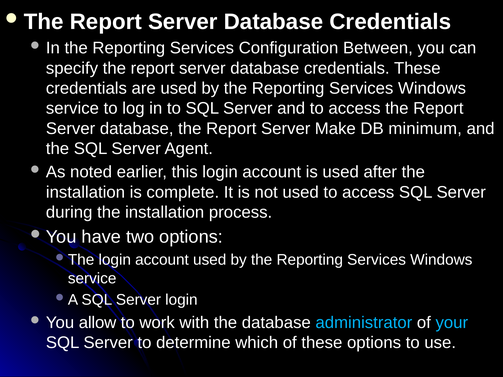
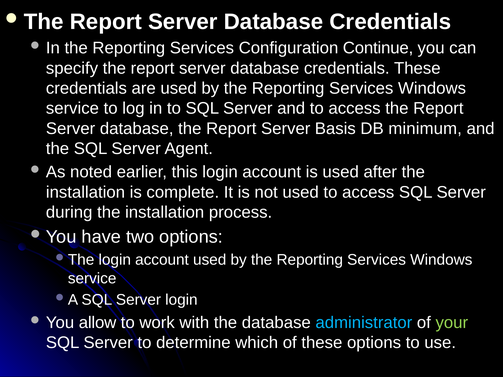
Between: Between -> Continue
Make: Make -> Basis
your colour: light blue -> light green
